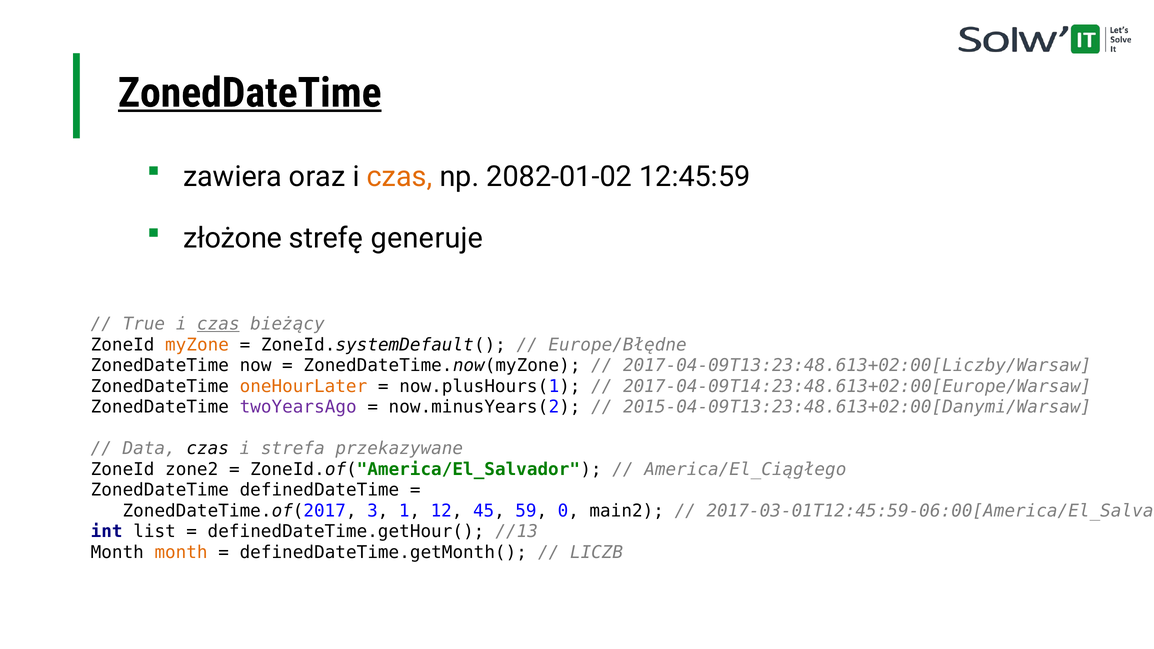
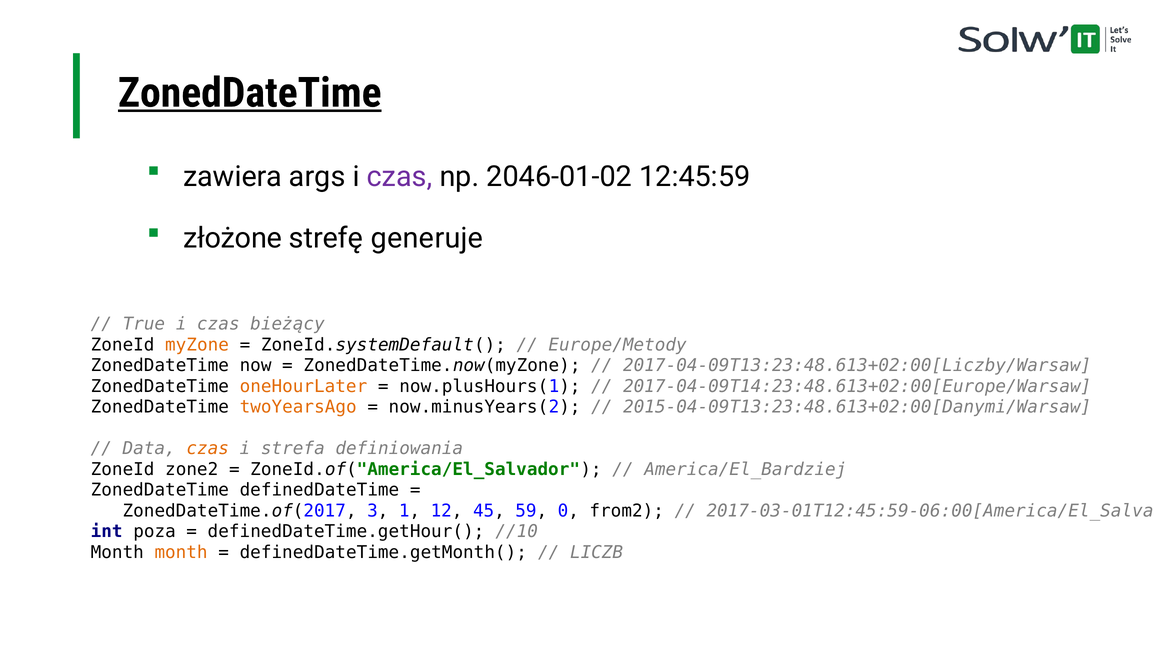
oraz: oraz -> args
czas at (400, 177) colour: orange -> purple
2082-01-02: 2082-01-02 -> 2046-01-02
czas at (218, 324) underline: present -> none
Europe/Błędne: Europe/Błędne -> Europe/Metody
twoYearsAgo colour: purple -> orange
czas at (208, 449) colour: black -> orange
przekazywane: przekazywane -> definiowania
America/El_Ciągłego: America/El_Ciągłego -> America/El_Bardziej
main2: main2 -> from2
list: list -> poza
//13: //13 -> //10
